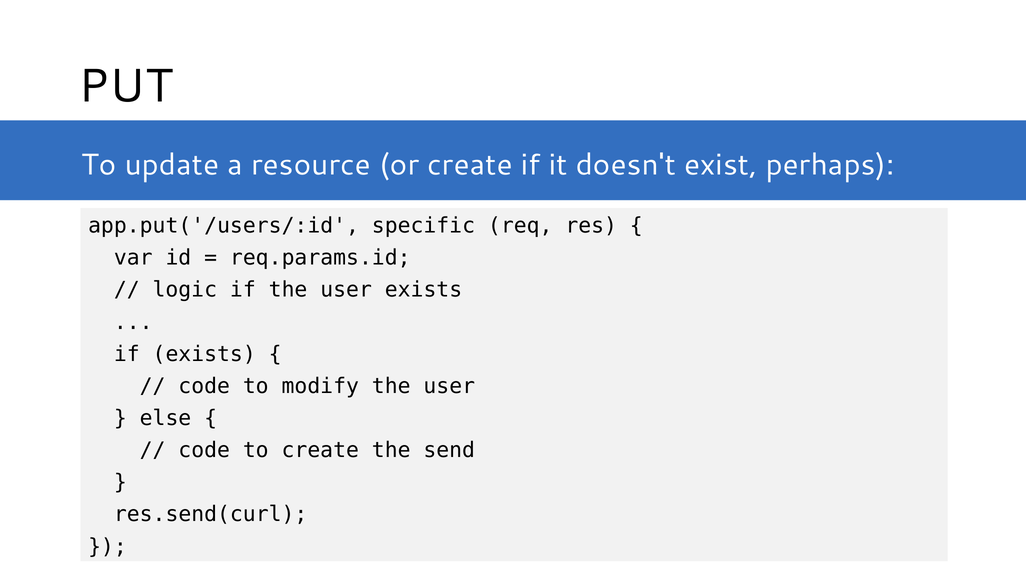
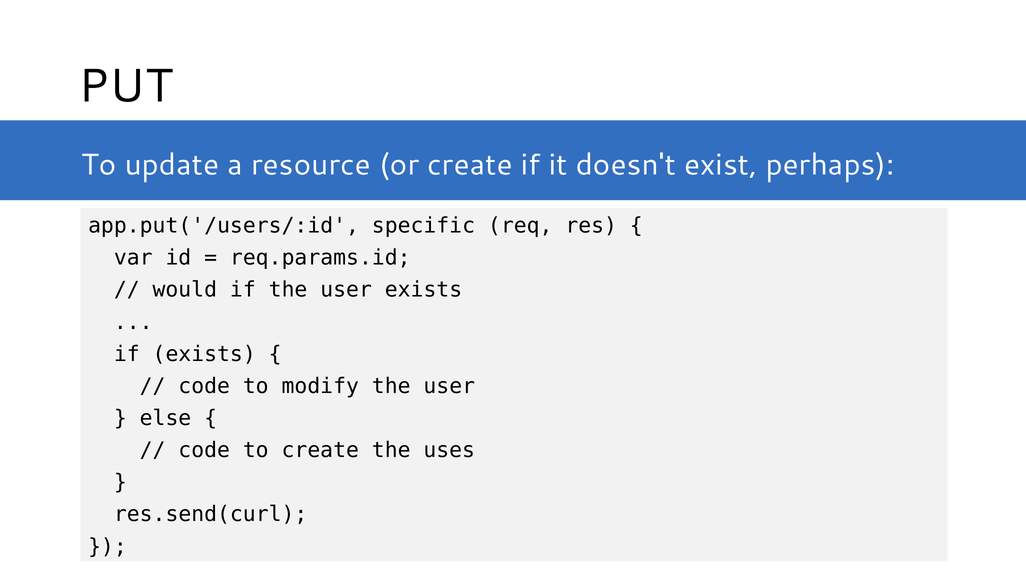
logic: logic -> would
send: send -> uses
